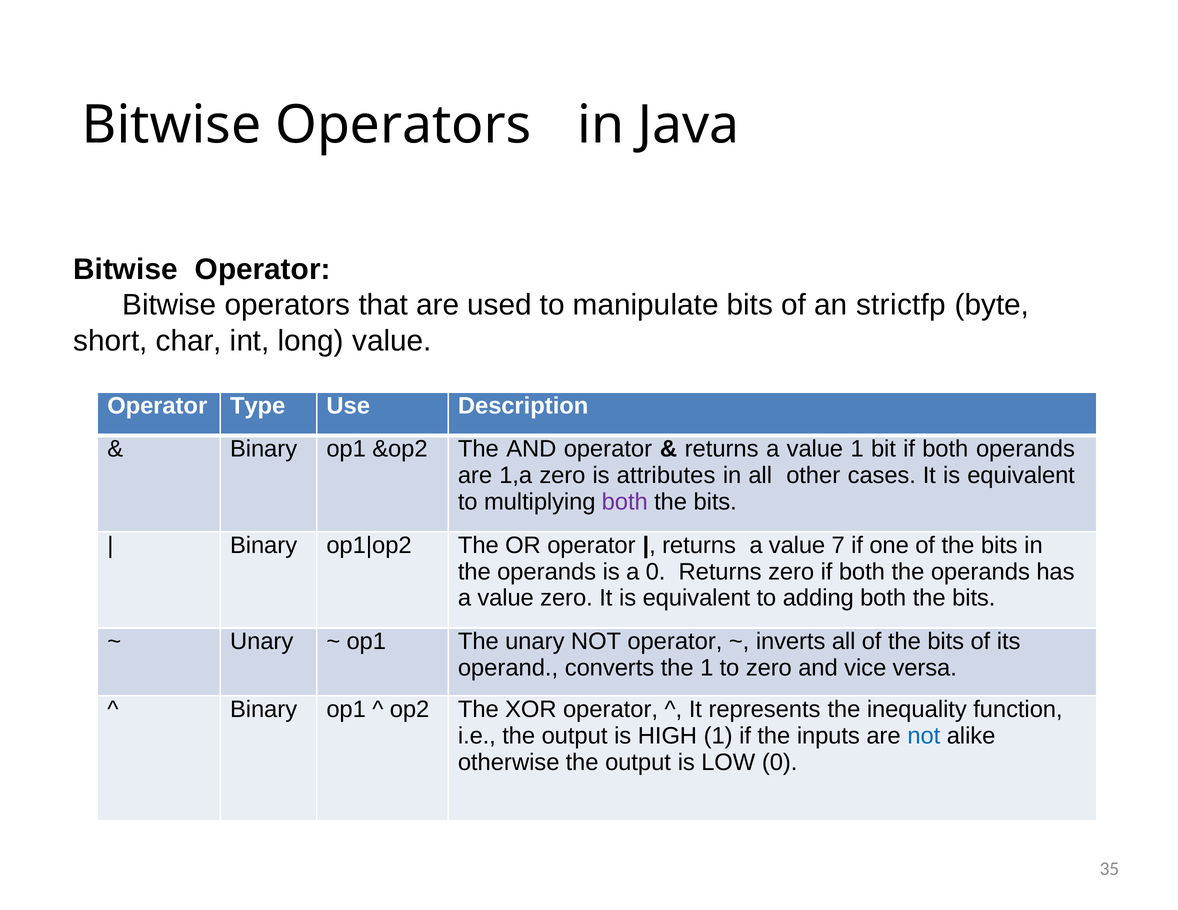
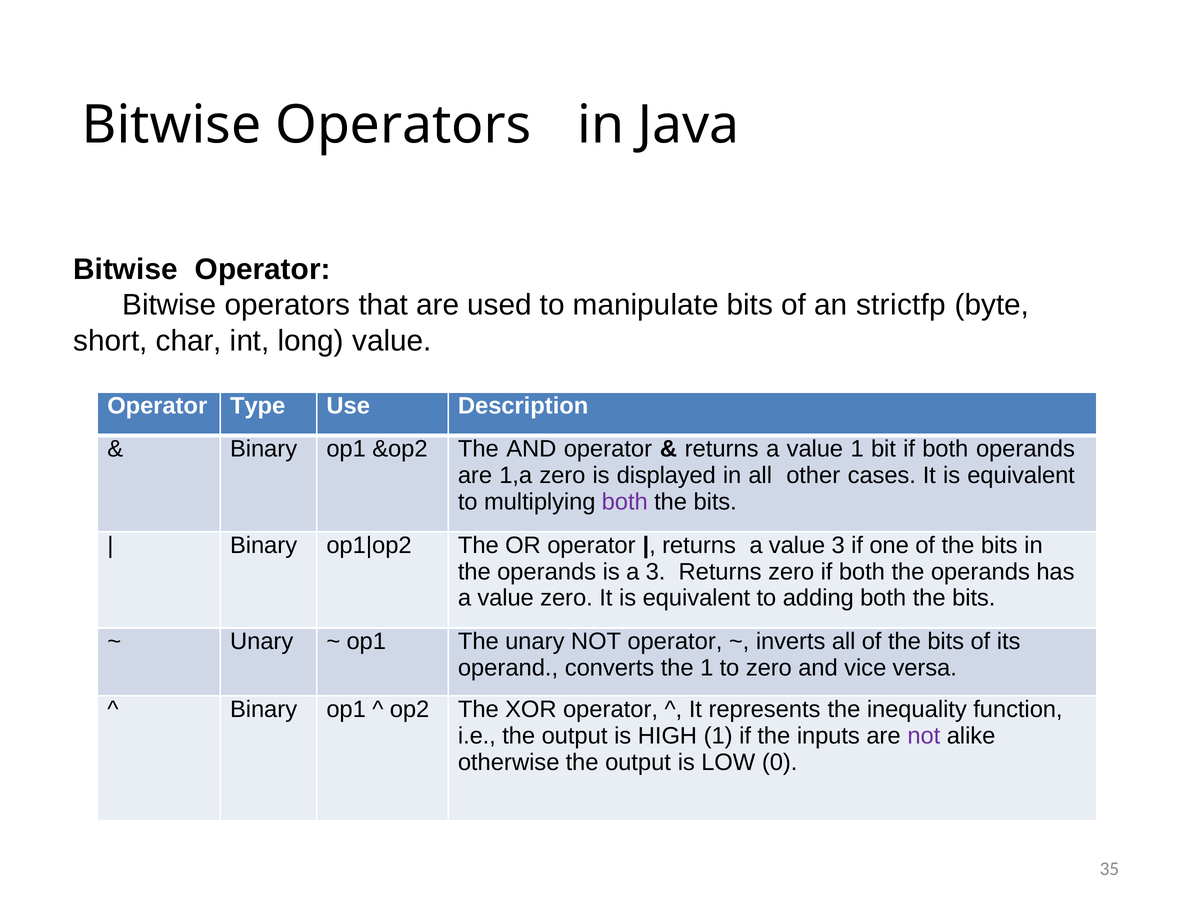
attributes: attributes -> displayed
value 7: 7 -> 3
a 0: 0 -> 3
not at (924, 736) colour: blue -> purple
